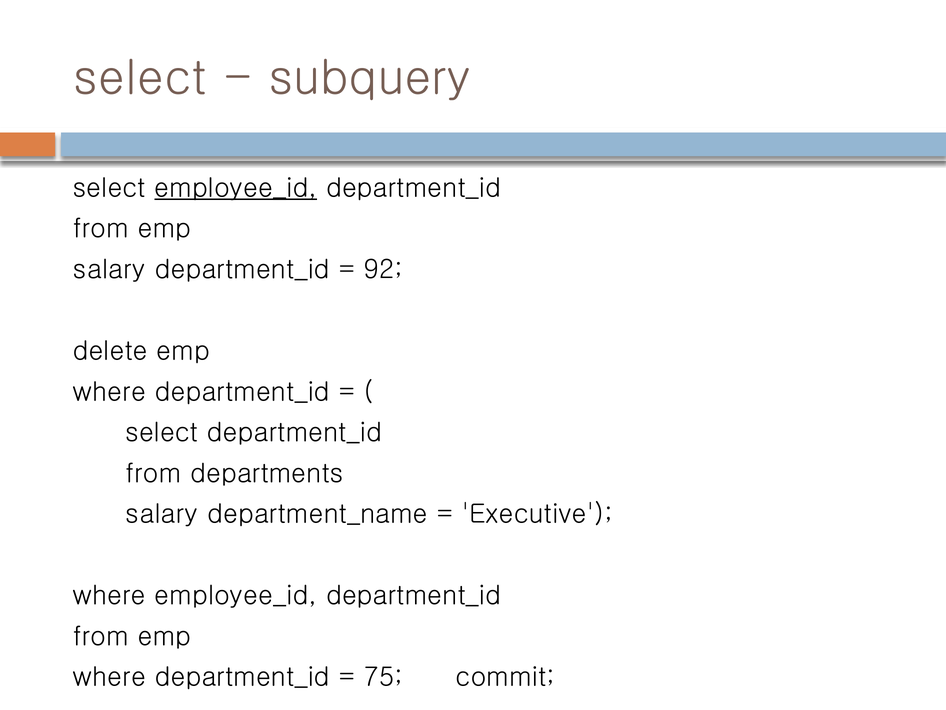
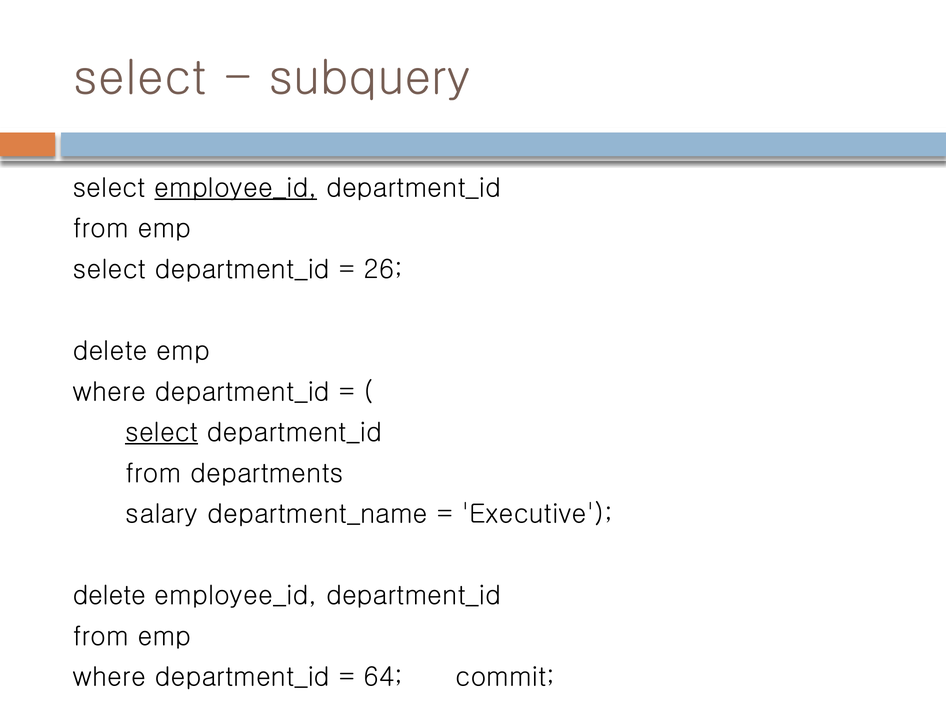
salary at (109, 269): salary -> select
92: 92 -> 26
select at (162, 432) underline: none -> present
where at (109, 595): where -> delete
75: 75 -> 64
